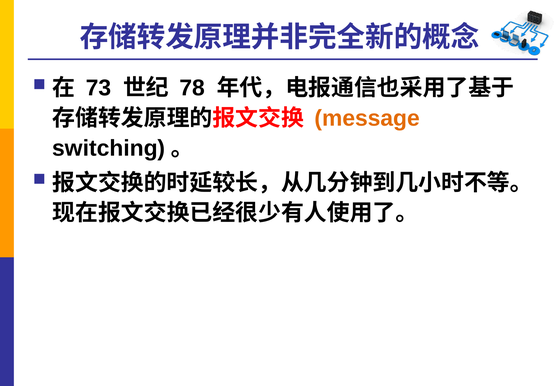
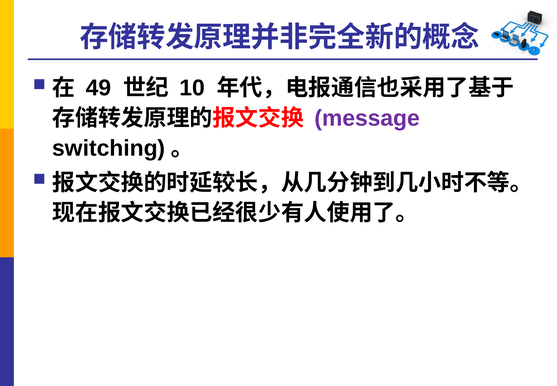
73: 73 -> 49
78: 78 -> 10
message colour: orange -> purple
